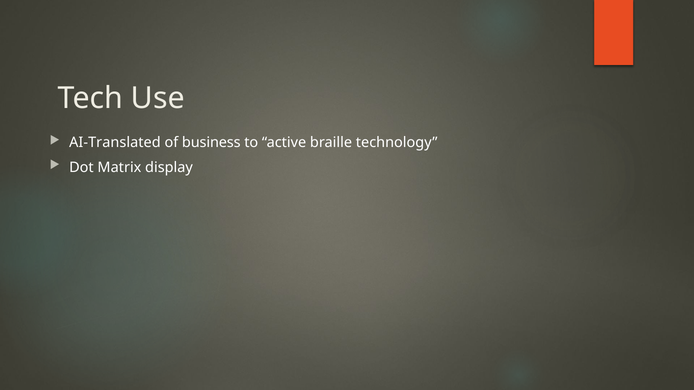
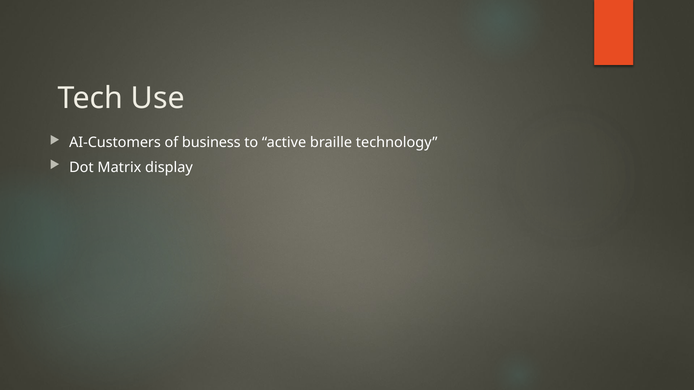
AI-Translated: AI-Translated -> AI-Customers
